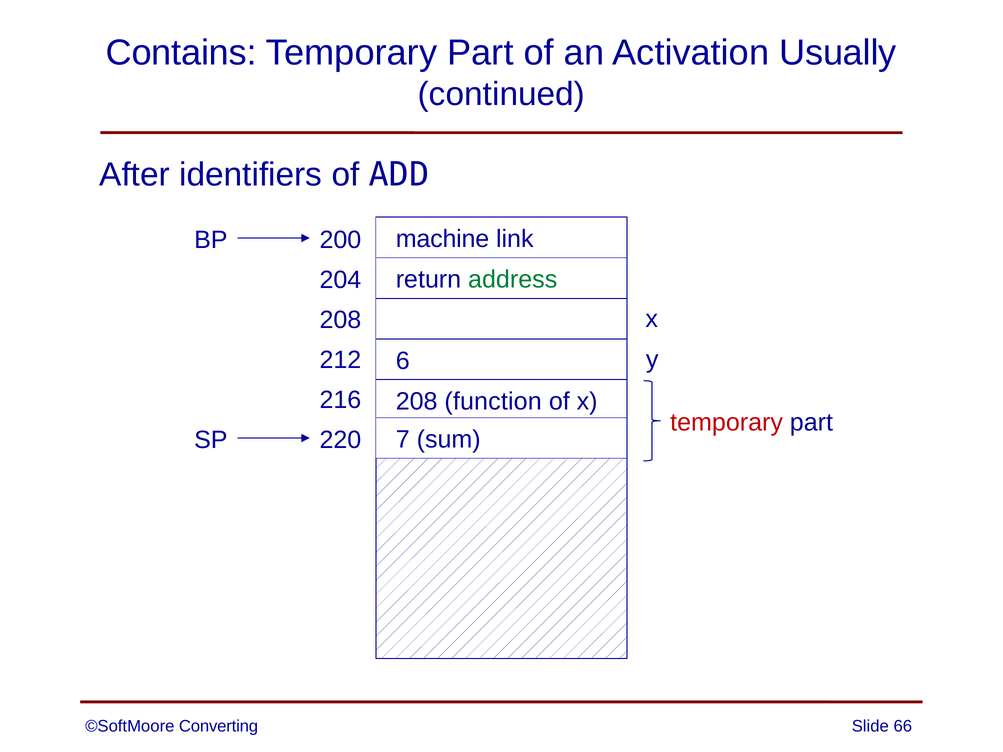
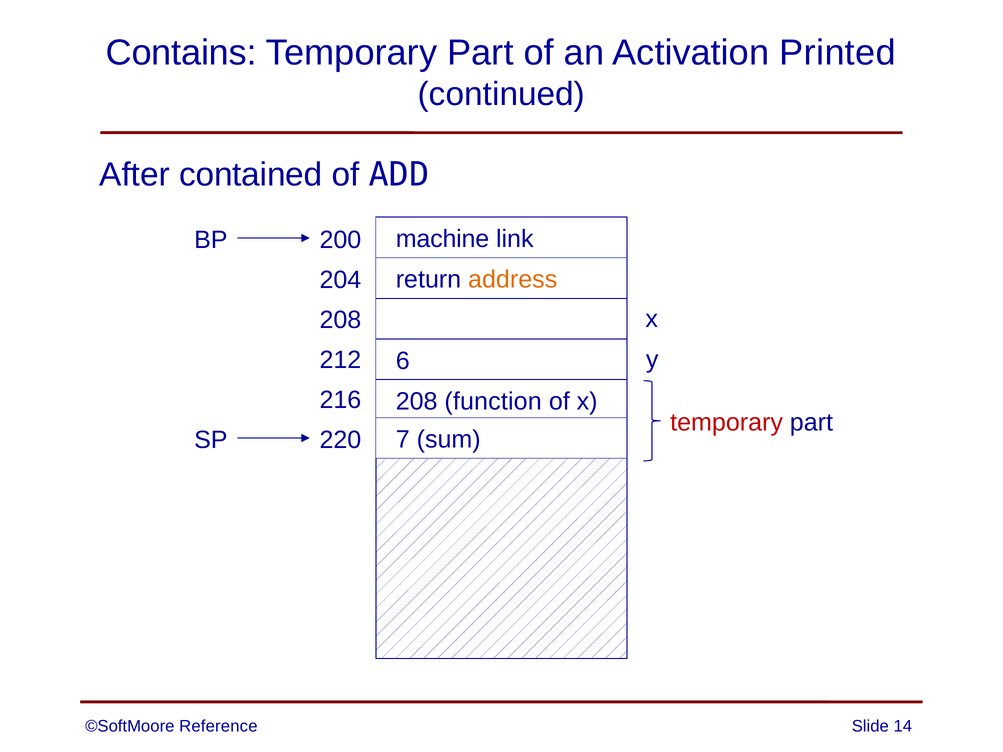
Usually: Usually -> Printed
identifiers: identifiers -> contained
address colour: green -> orange
Converting: Converting -> Reference
66: 66 -> 14
